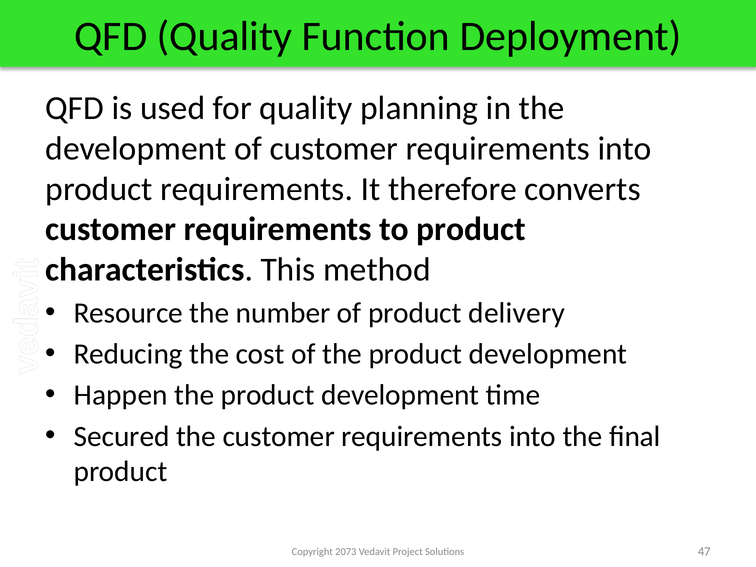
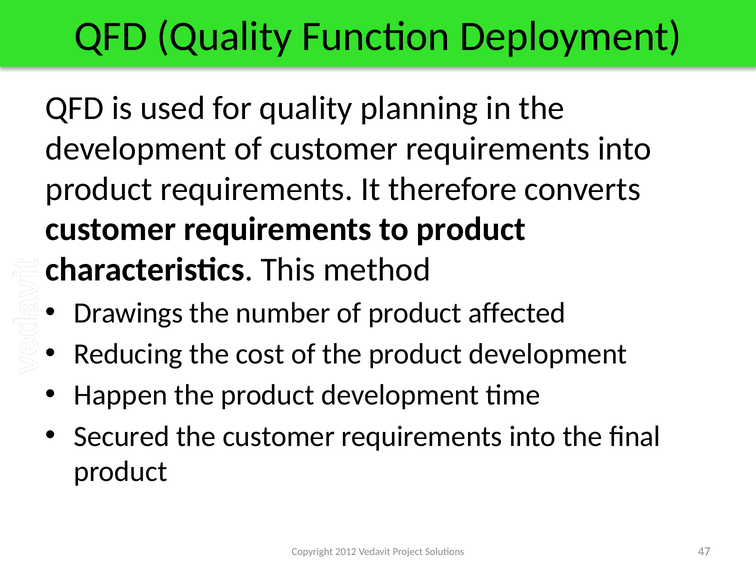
Resource: Resource -> Drawings
delivery: delivery -> affected
2073: 2073 -> 2012
